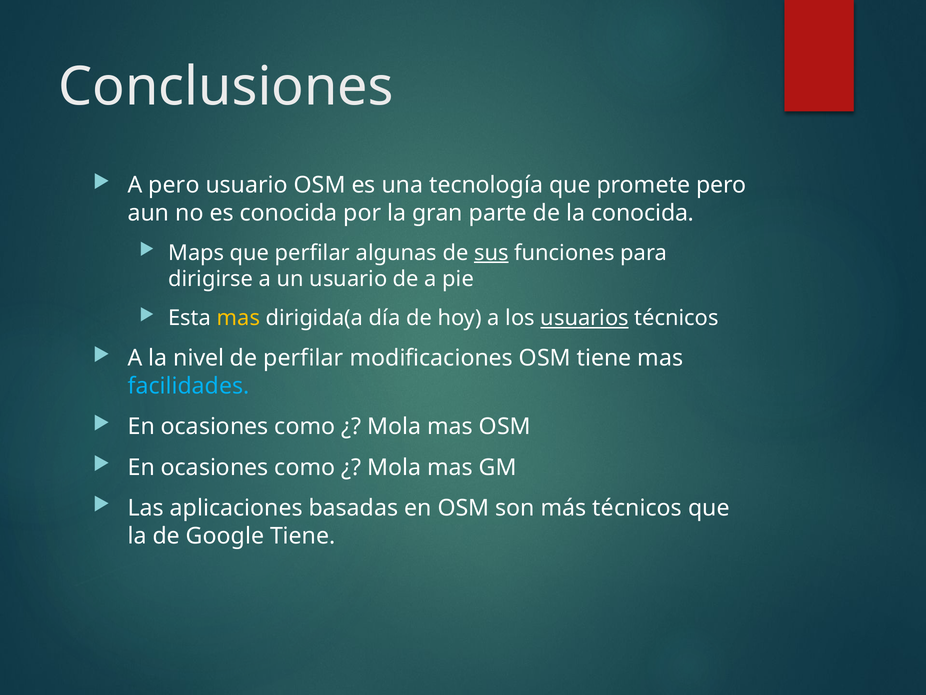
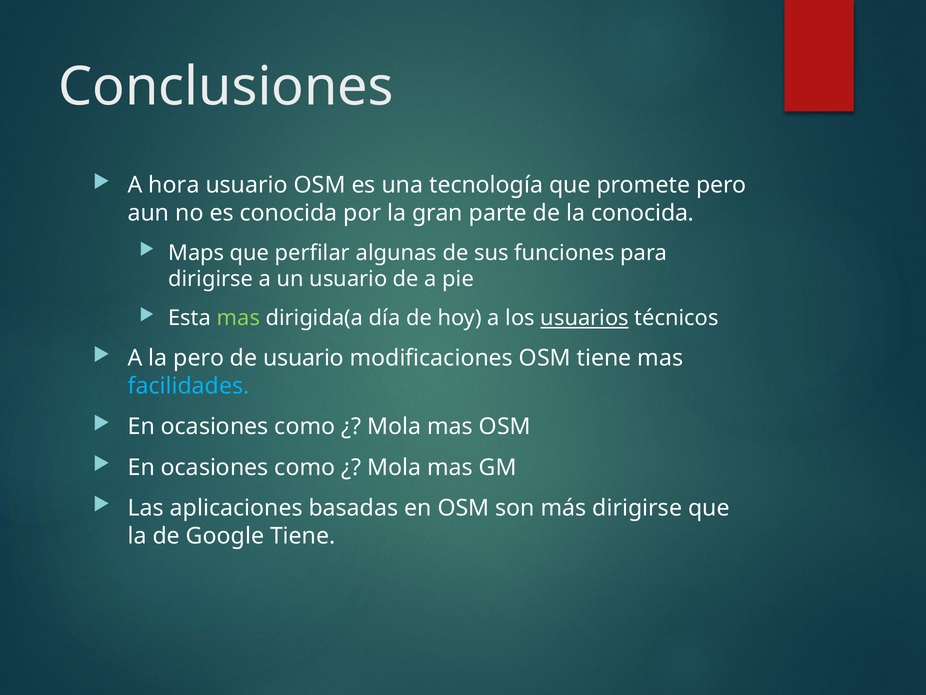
A pero: pero -> hora
sus underline: present -> none
mas at (238, 318) colour: yellow -> light green
la nivel: nivel -> pero
de perfilar: perfilar -> usuario
más técnicos: técnicos -> dirigirse
